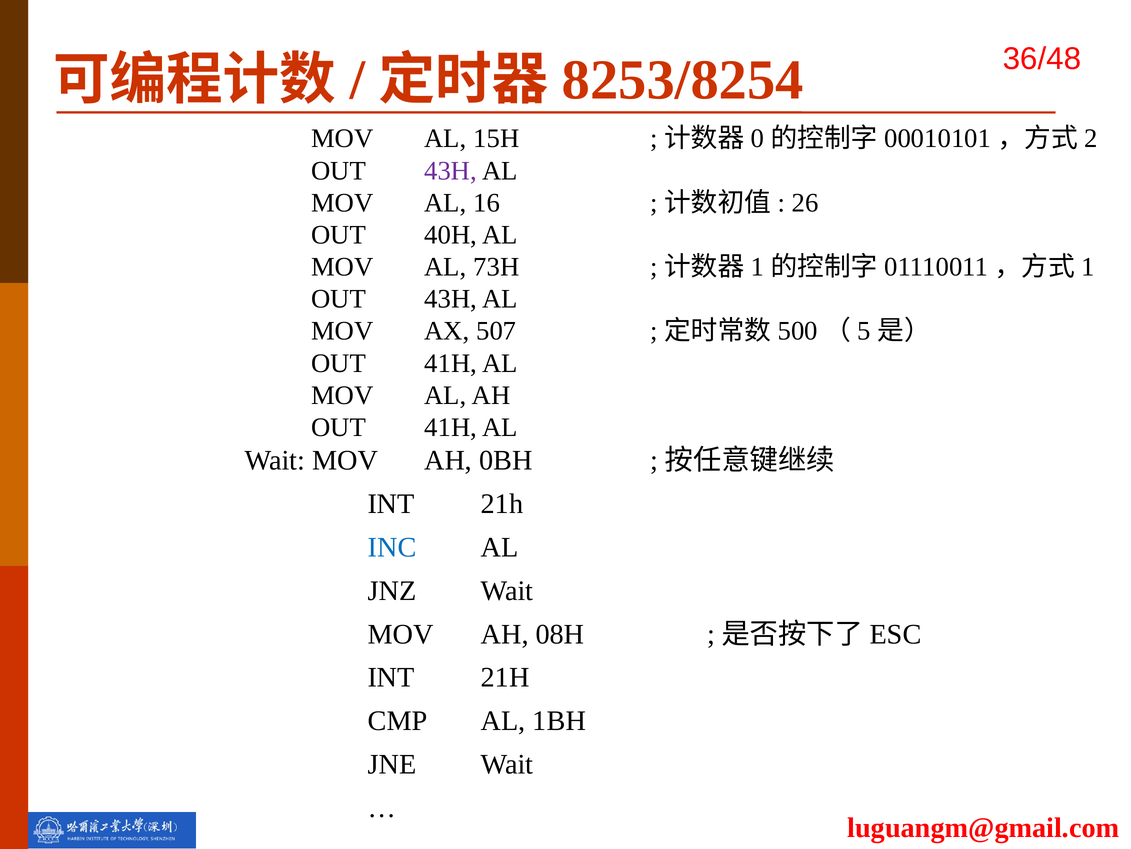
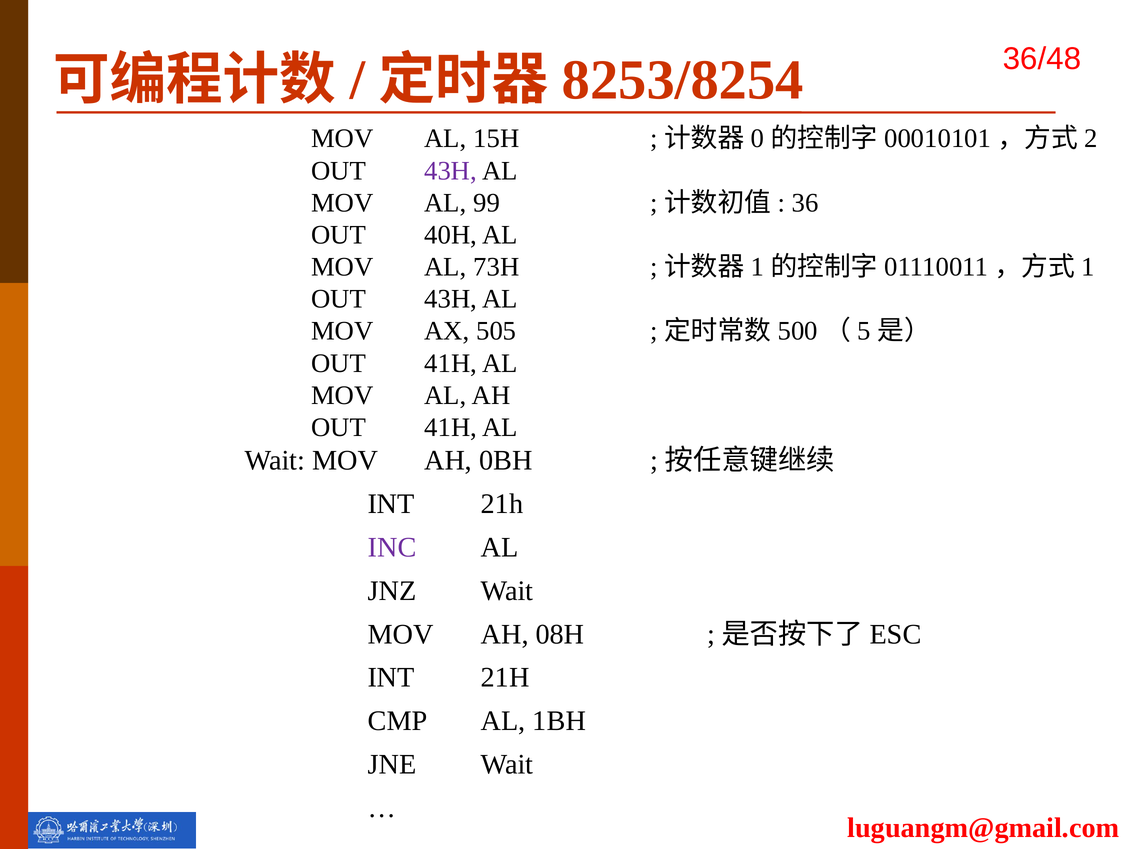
16: 16 -> 99
26: 26 -> 36
507: 507 -> 505
INC colour: blue -> purple
